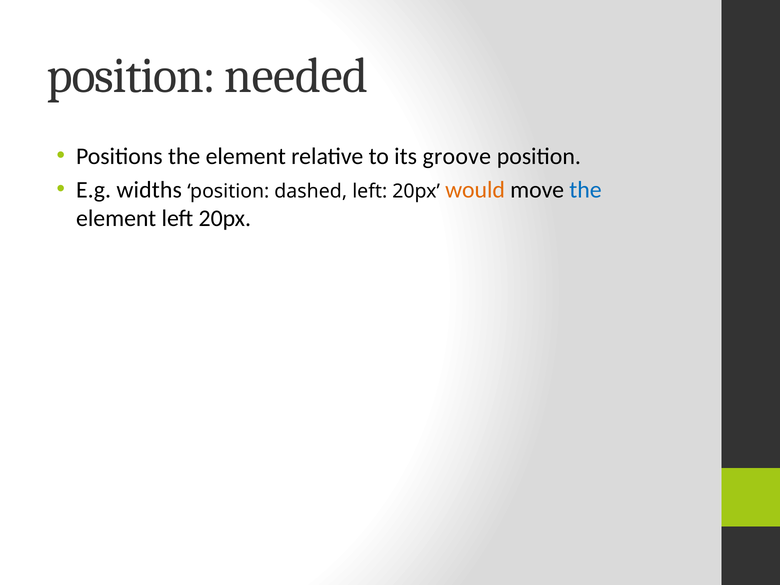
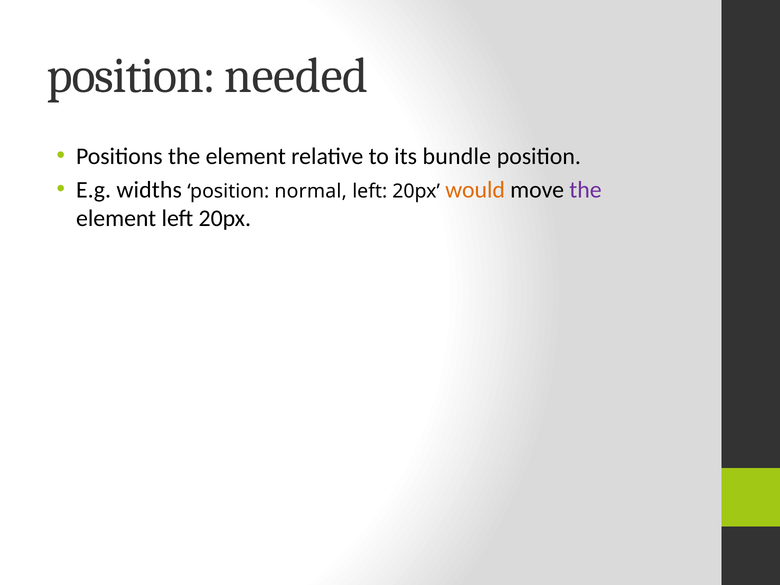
groove: groove -> bundle
dashed: dashed -> normal
the at (585, 190) colour: blue -> purple
